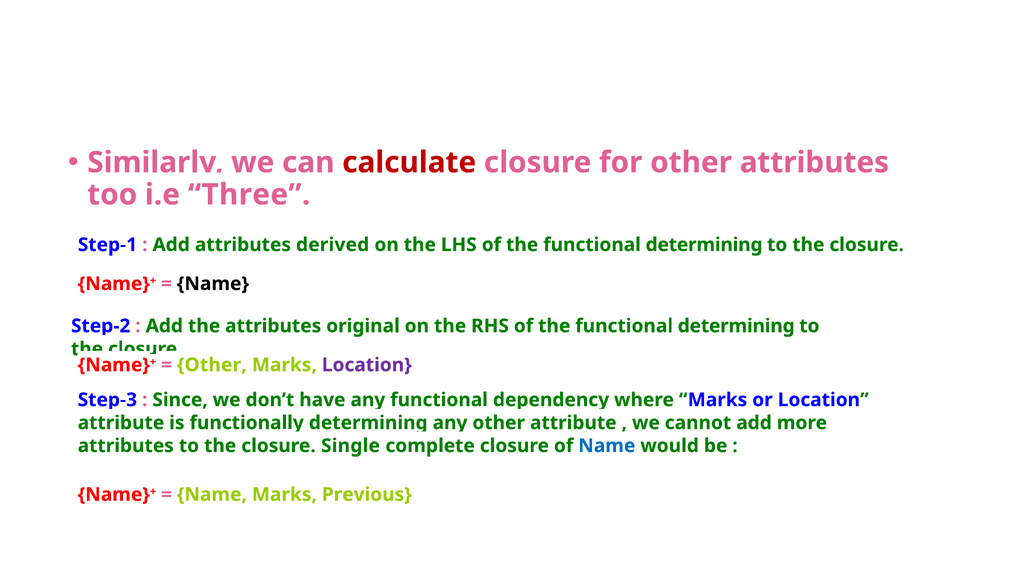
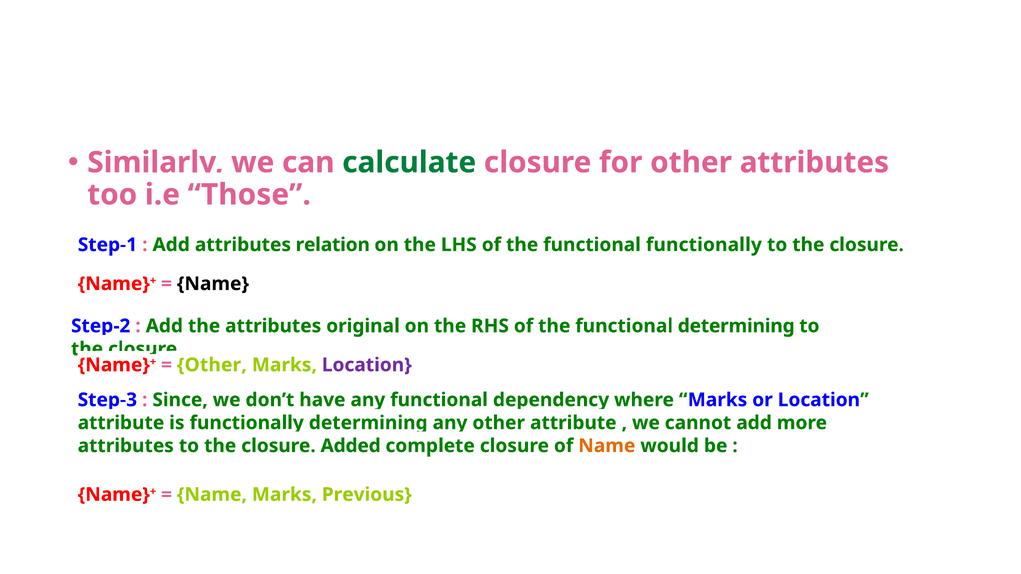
calculate colour: red -> green
Three: Three -> Those
derived: derived -> relation
determining at (704, 245): determining -> functionally
Single: Single -> Added
Name at (607, 446) colour: blue -> orange
